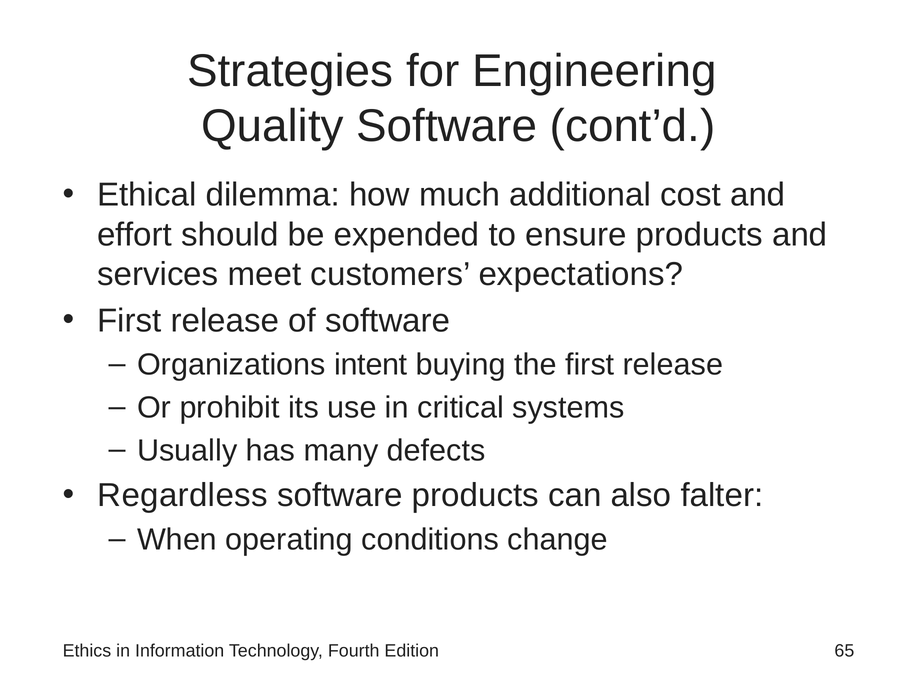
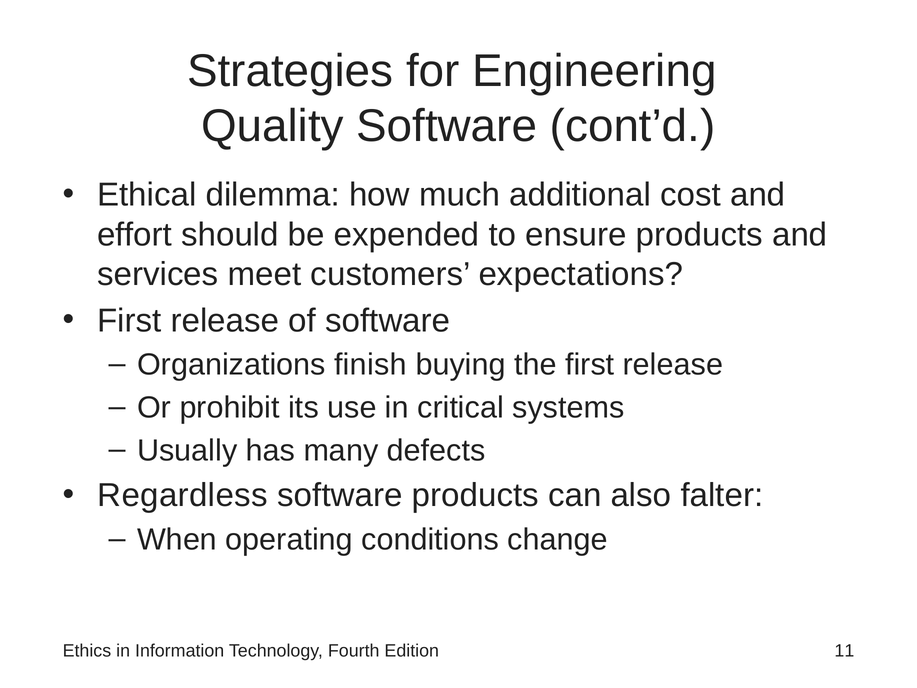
intent: intent -> finish
65: 65 -> 11
